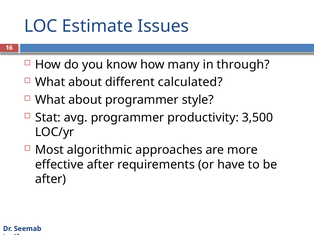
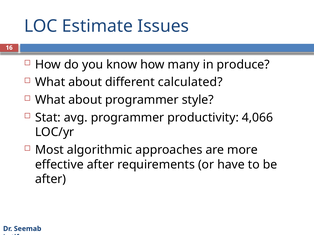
through: through -> produce
3,500: 3,500 -> 4,066
